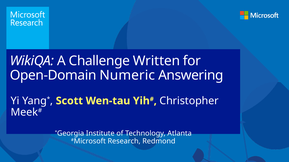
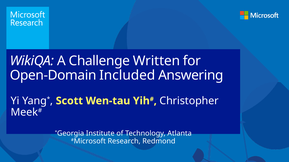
Numeric: Numeric -> Included
